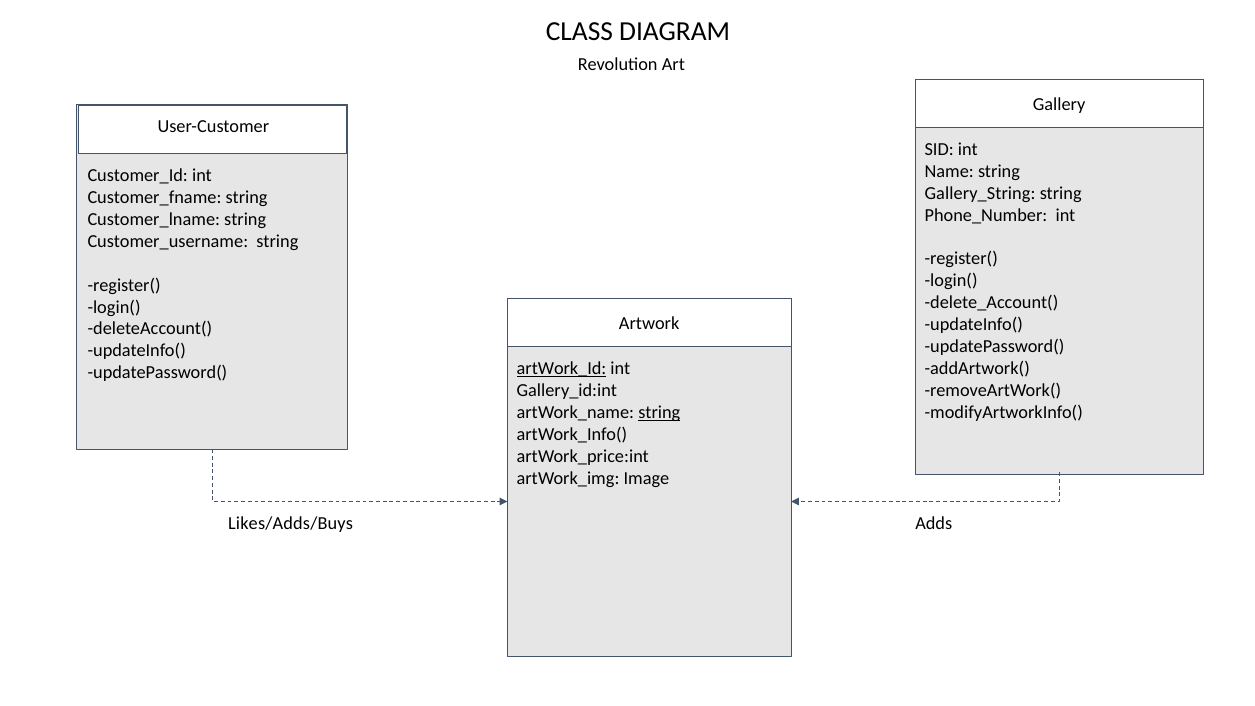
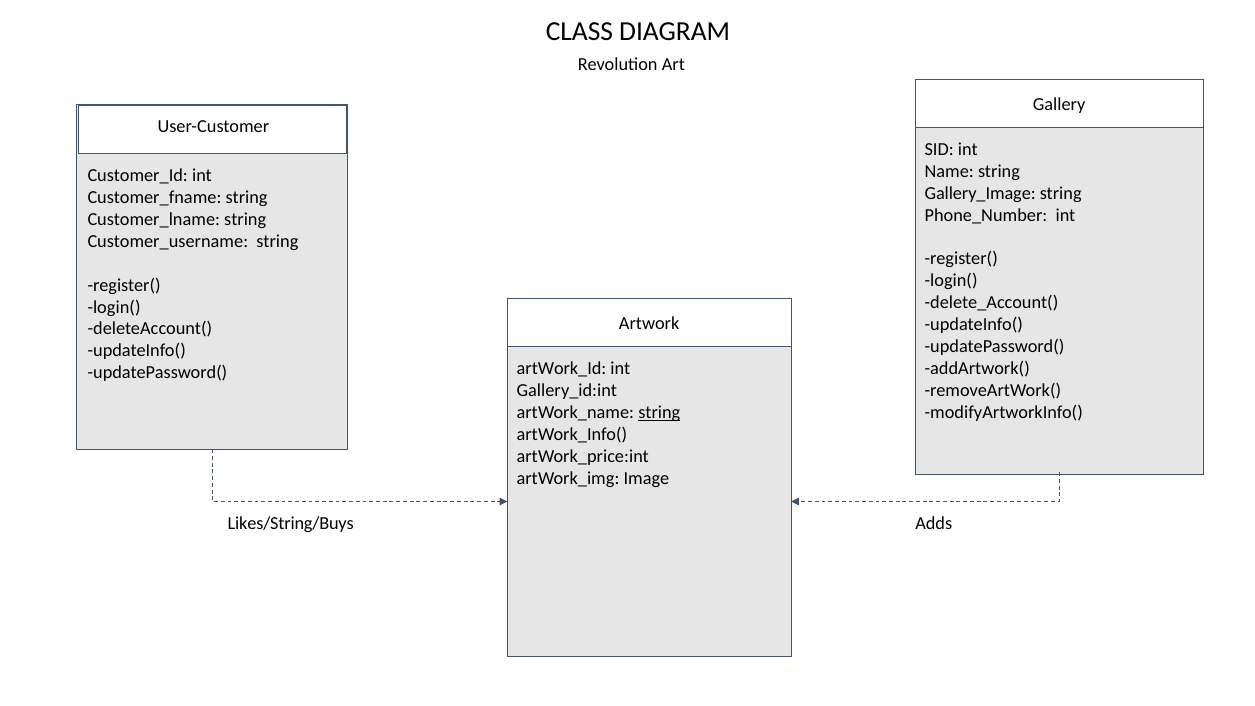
Gallery_String: Gallery_String -> Gallery_Image
artWork_Id underline: present -> none
Likes/Adds/Buys: Likes/Adds/Buys -> Likes/String/Buys
